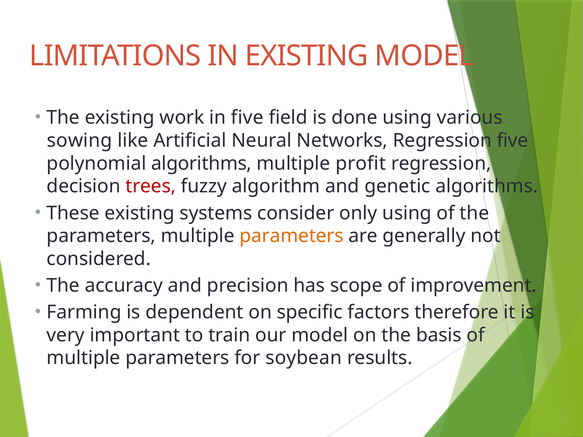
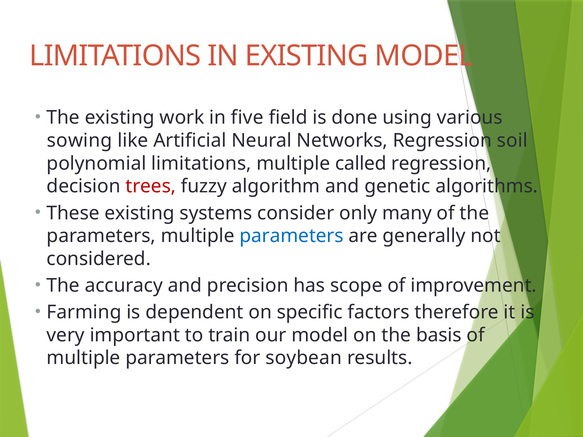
Regression five: five -> soil
polynomial algorithms: algorithms -> limitations
profit: profit -> called
only using: using -> many
parameters at (292, 236) colour: orange -> blue
